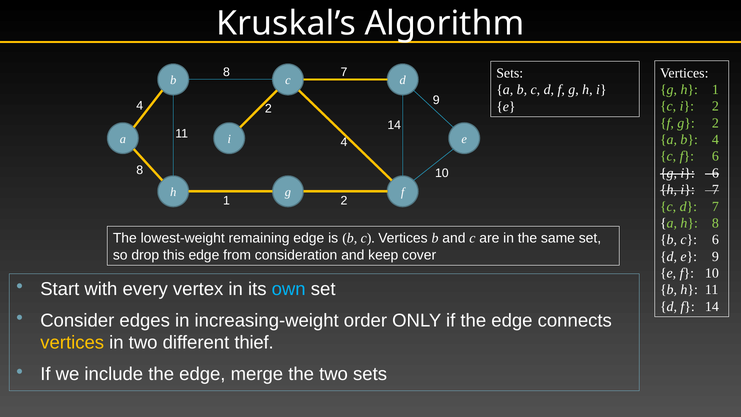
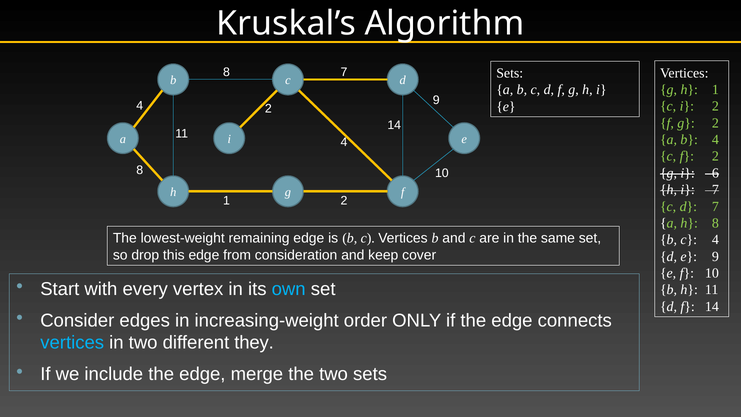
f 6: 6 -> 2
c 6: 6 -> 4
vertices at (72, 343) colour: yellow -> light blue
thief: thief -> they
